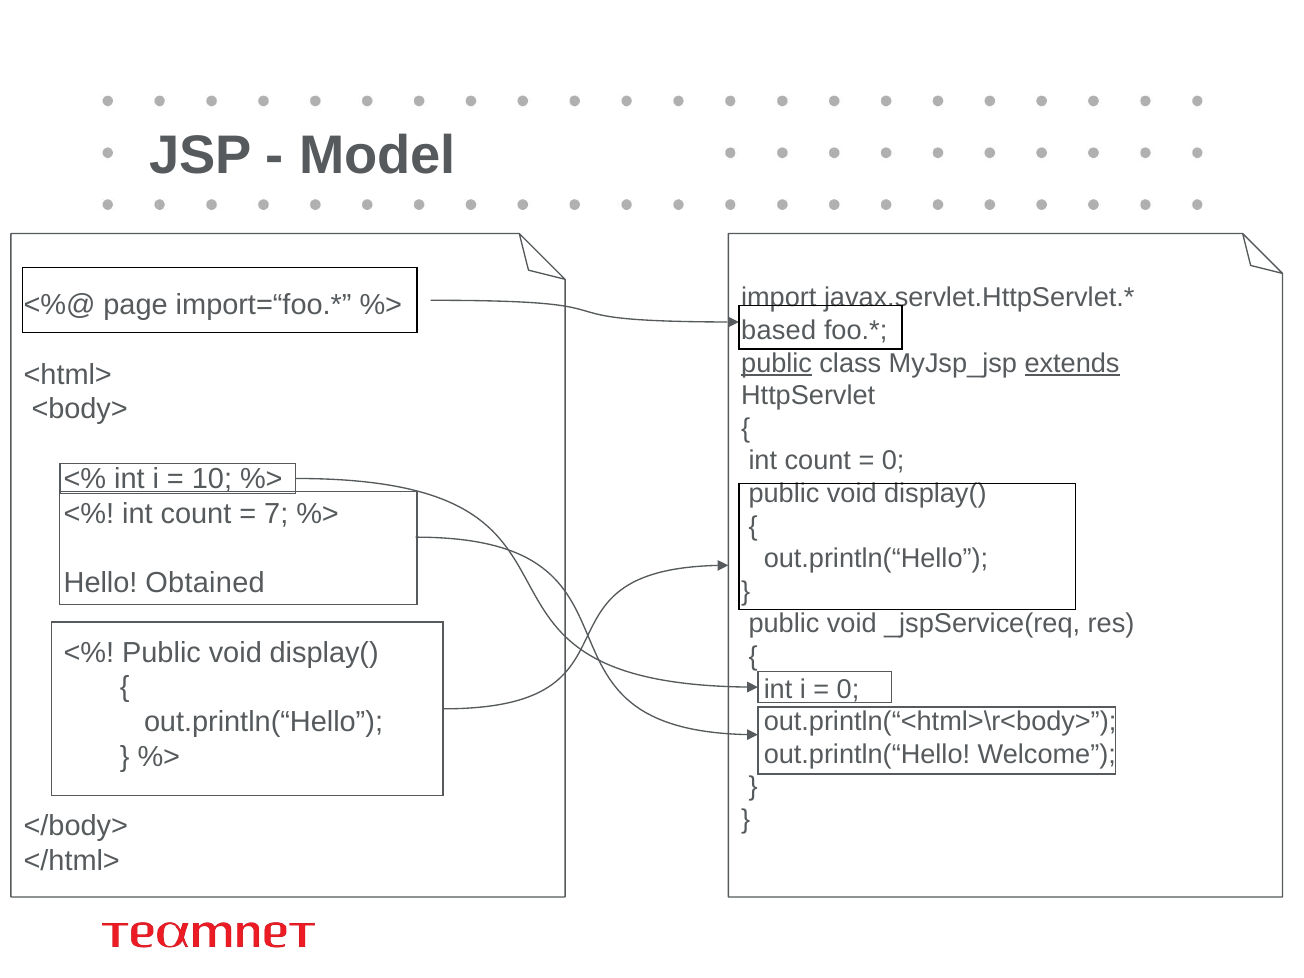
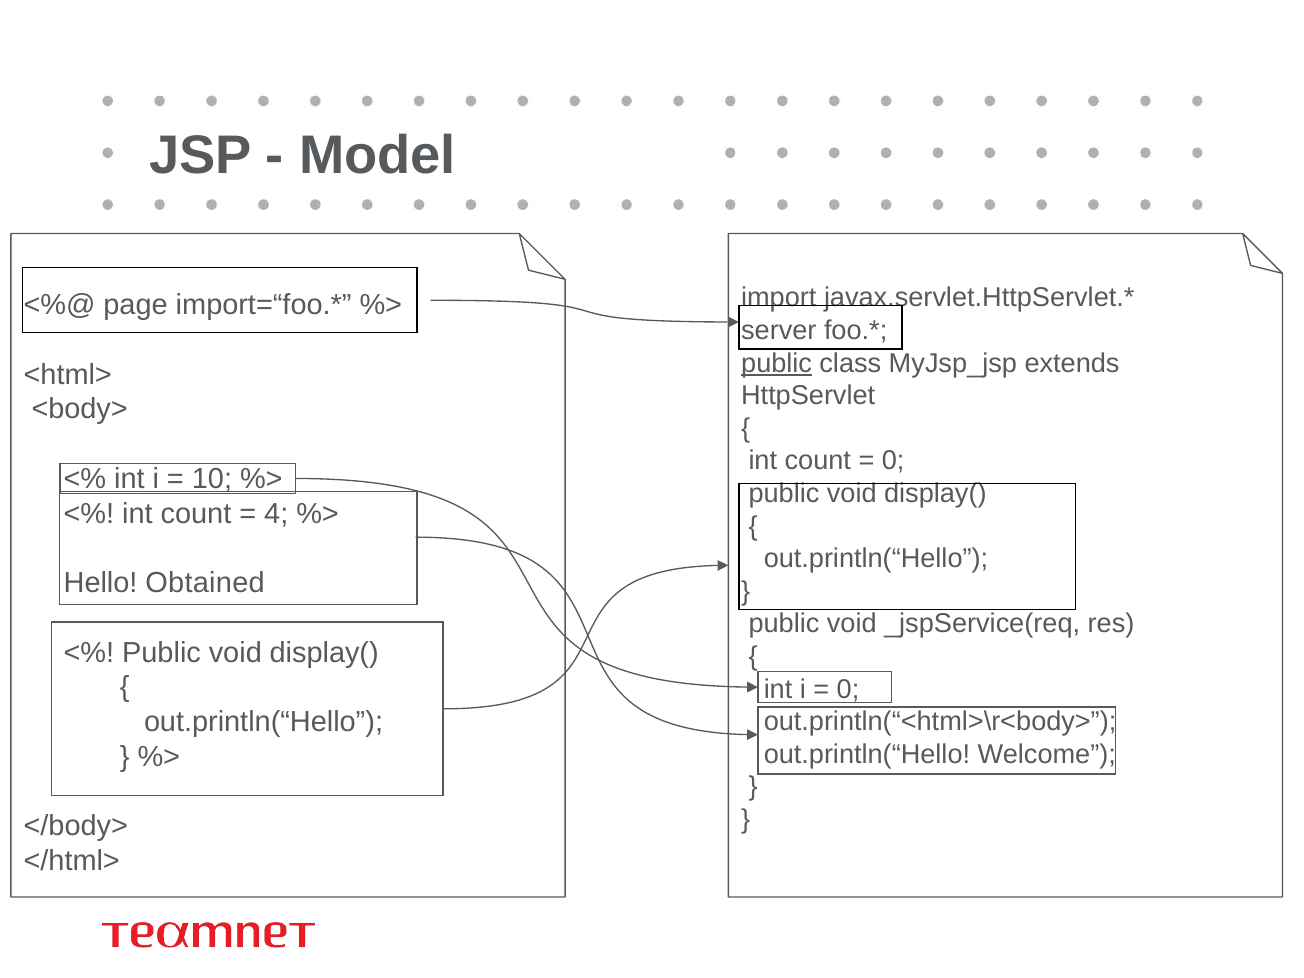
based: based -> server
extends underline: present -> none
7: 7 -> 4
